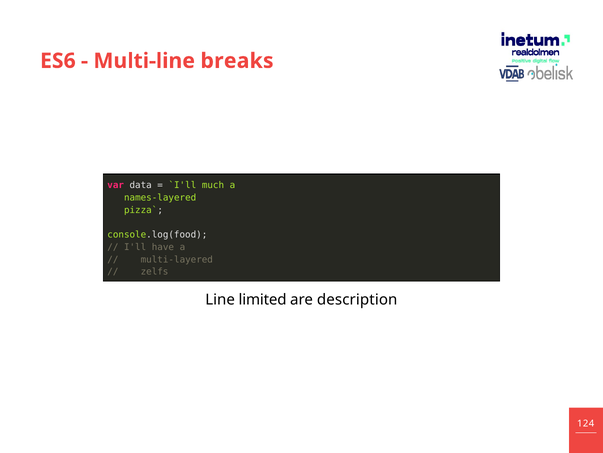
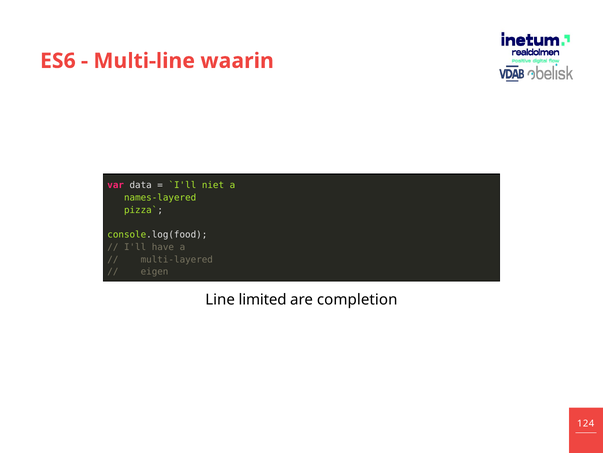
breaks: breaks -> waarin
much: much -> niet
zelfs: zelfs -> eigen
description: description -> completion
